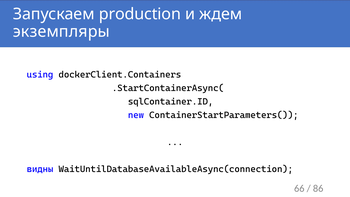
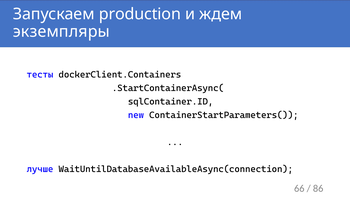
using: using -> тесты
видны: видны -> лучше
